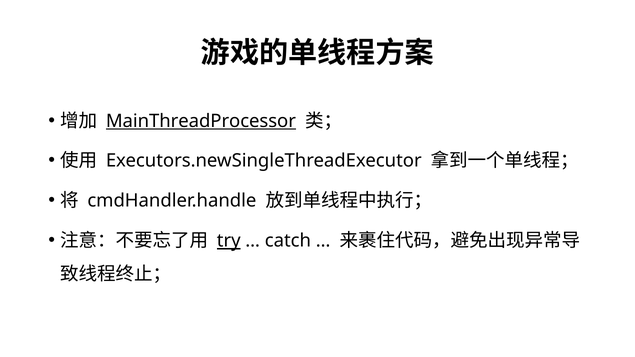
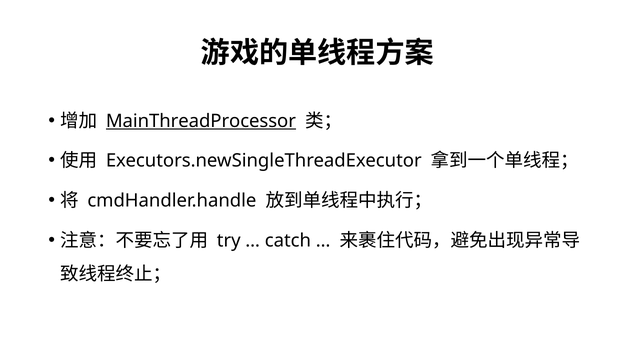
try underline: present -> none
